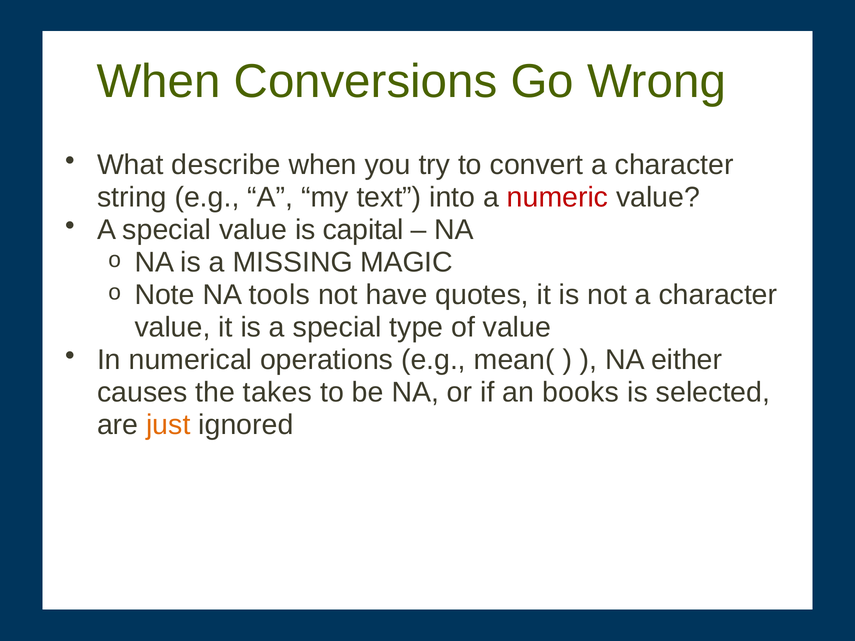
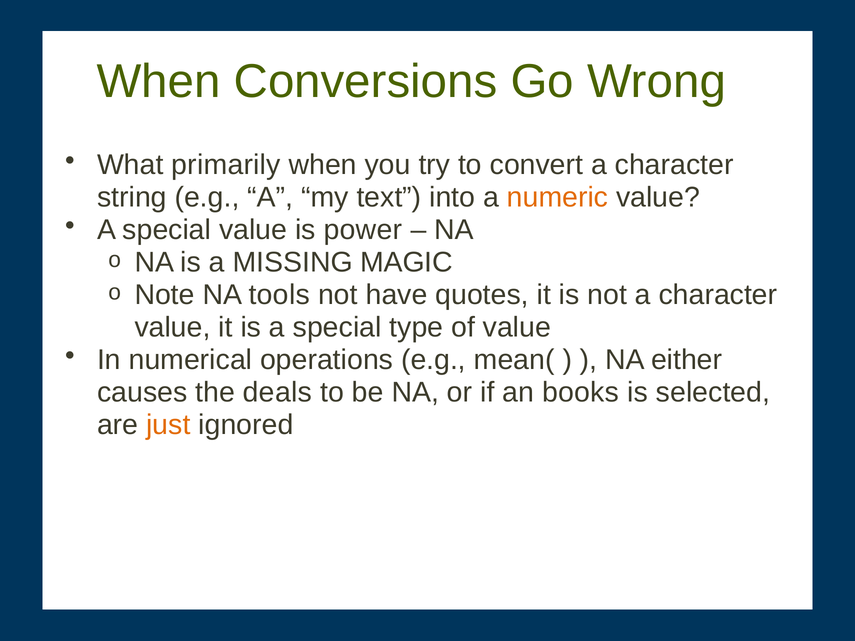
describe: describe -> primarily
numeric colour: red -> orange
capital: capital -> power
takes: takes -> deals
